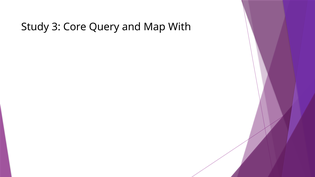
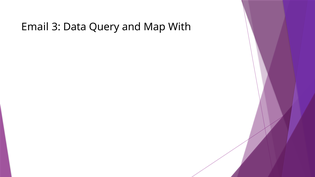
Study: Study -> Email
Core: Core -> Data
